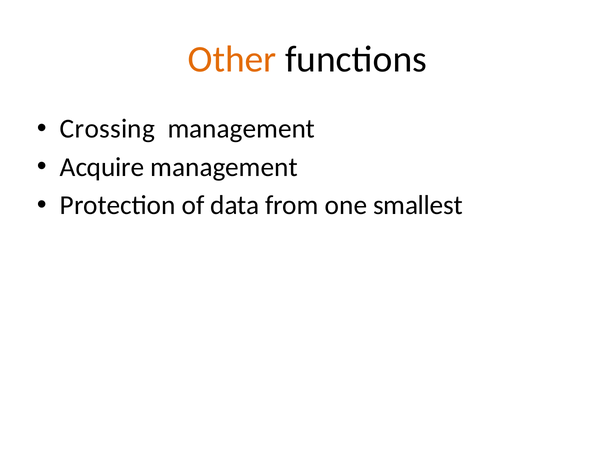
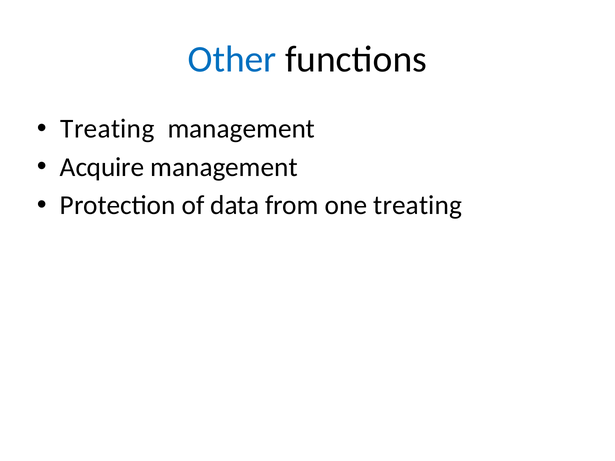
Other colour: orange -> blue
Crossing at (107, 129): Crossing -> Treating
one smallest: smallest -> treating
